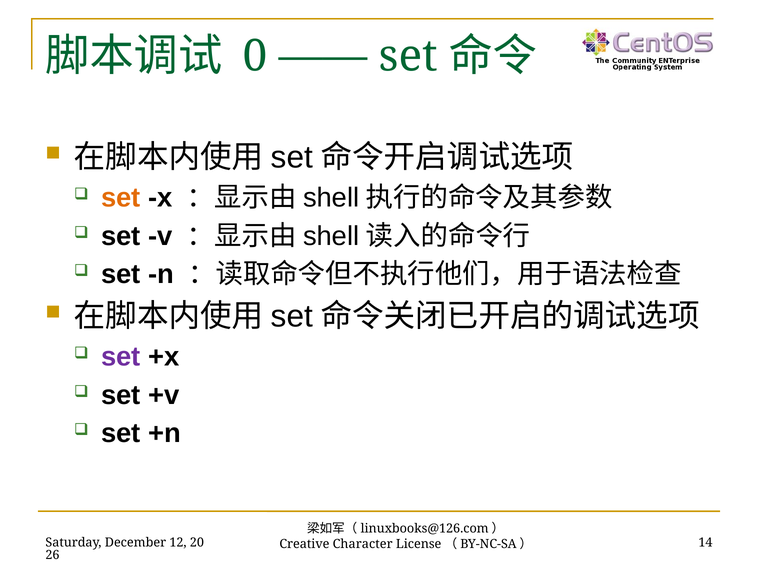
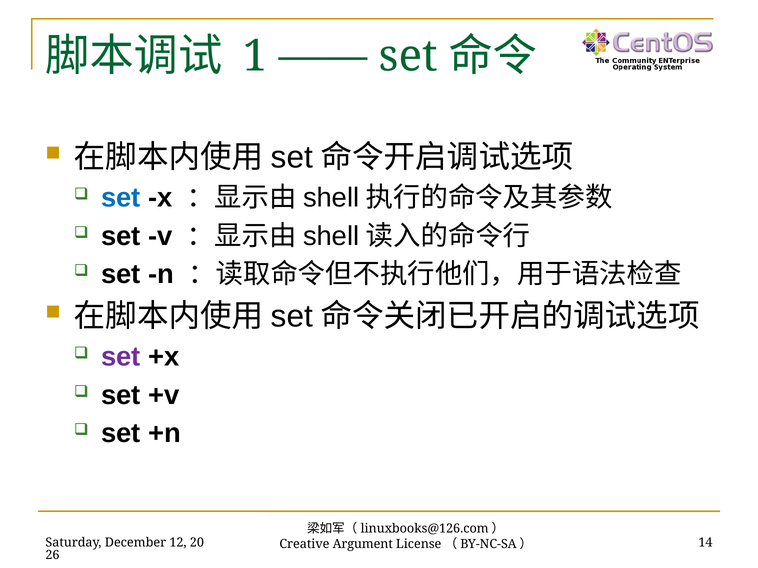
0: 0 -> 1
set at (121, 198) colour: orange -> blue
Character: Character -> Argument
